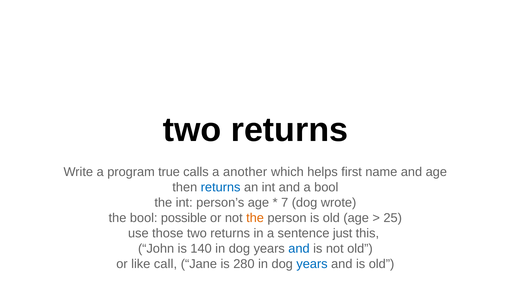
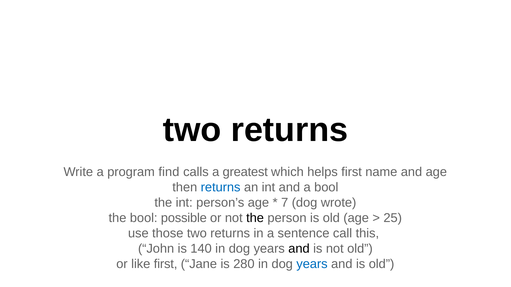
true: true -> find
another: another -> greatest
the at (255, 218) colour: orange -> black
just: just -> call
and at (299, 249) colour: blue -> black
like call: call -> first
